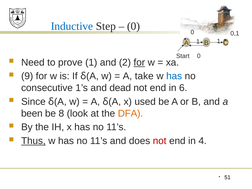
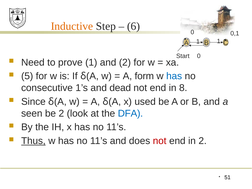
Inductive colour: blue -> orange
0 at (134, 26): 0 -> 6
for at (139, 62) underline: present -> none
9: 9 -> 5
take: take -> form
6: 6 -> 8
been: been -> seen
be 8: 8 -> 2
DFA colour: orange -> blue
in 4: 4 -> 2
